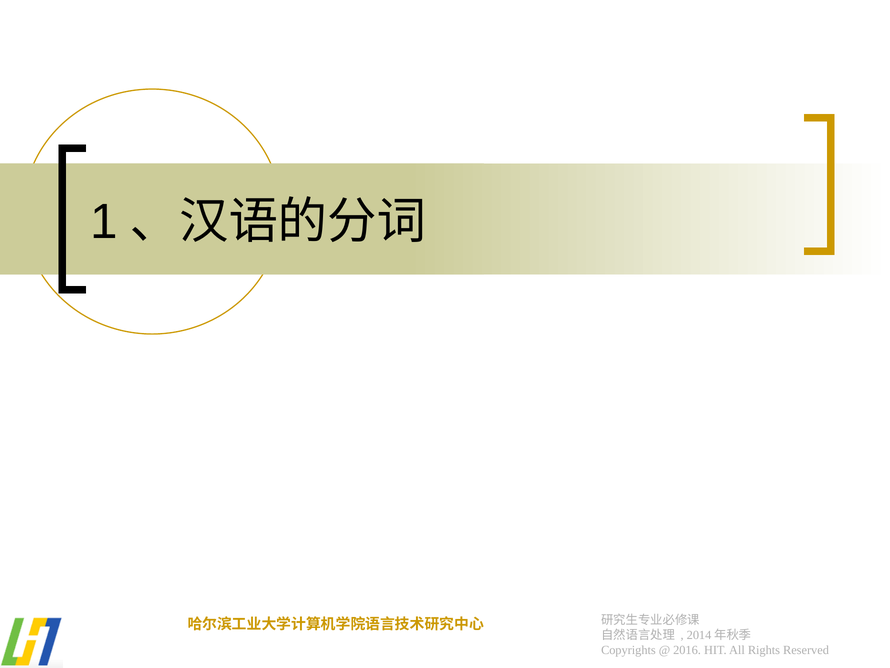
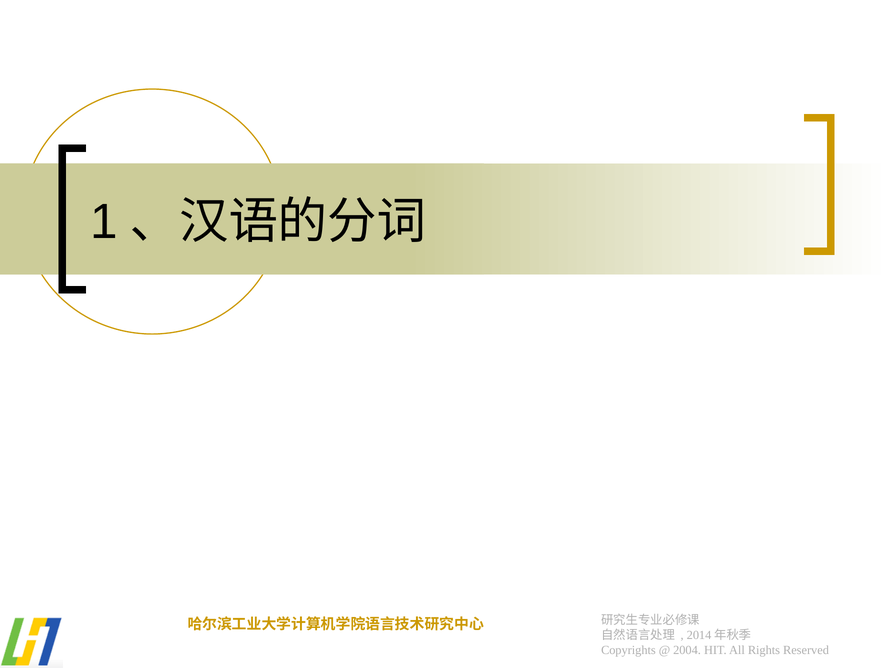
2016: 2016 -> 2004
